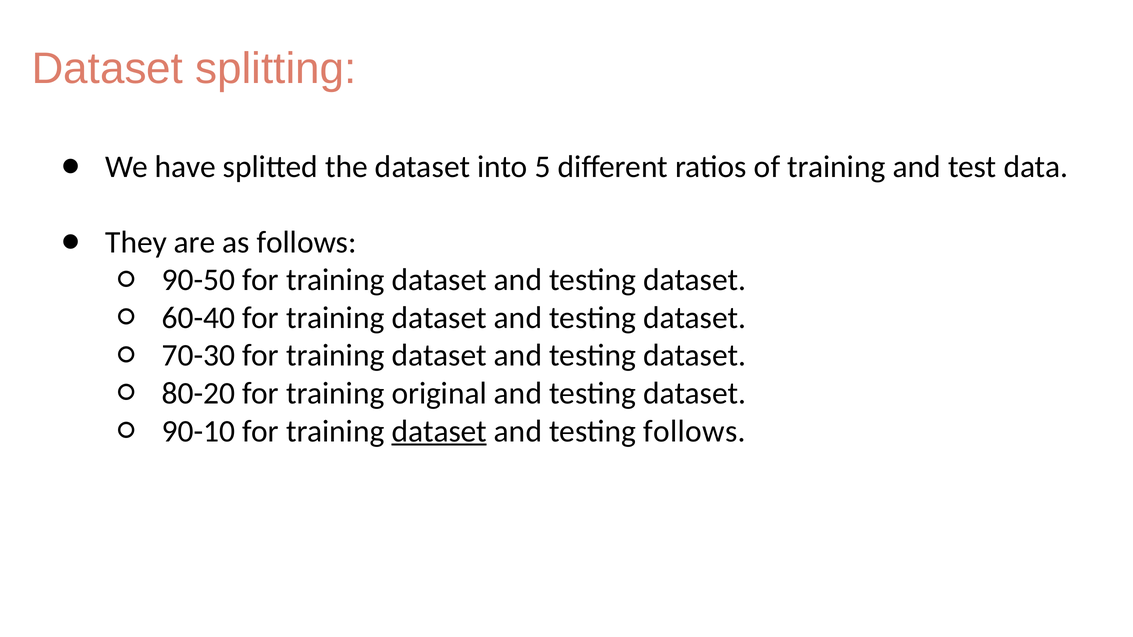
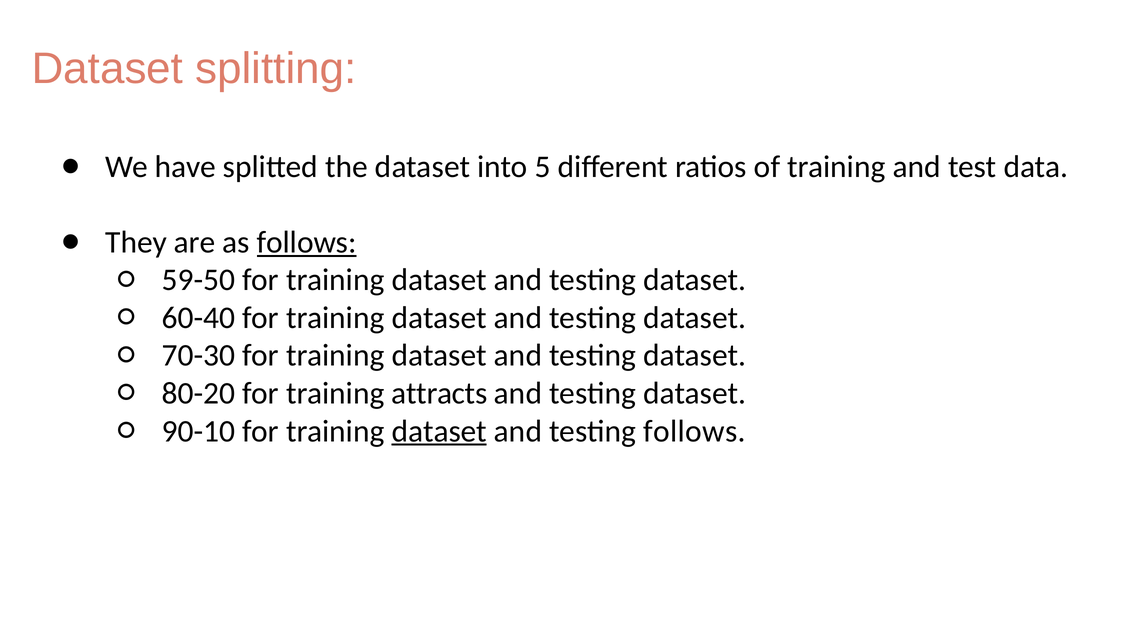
follows at (307, 242) underline: none -> present
90-50: 90-50 -> 59-50
original: original -> attracts
